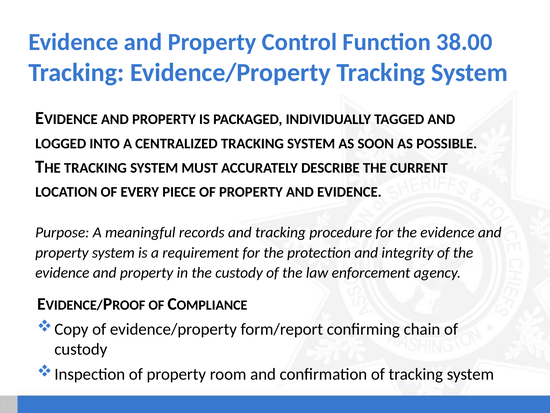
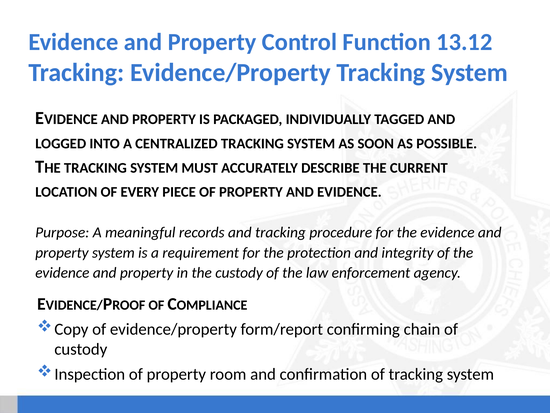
38.00: 38.00 -> 13.12
